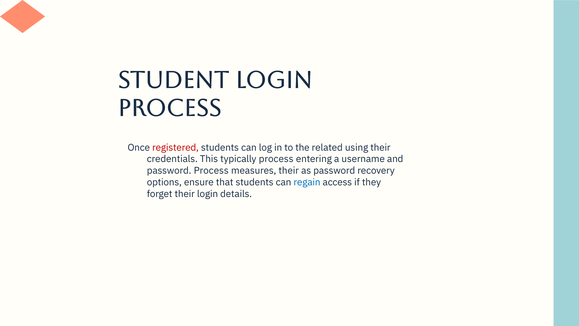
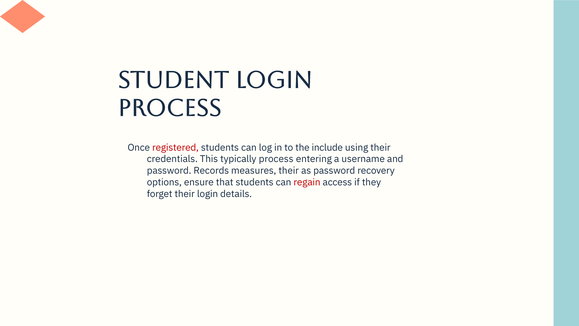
related: related -> include
password Process: Process -> Records
regain colour: blue -> red
